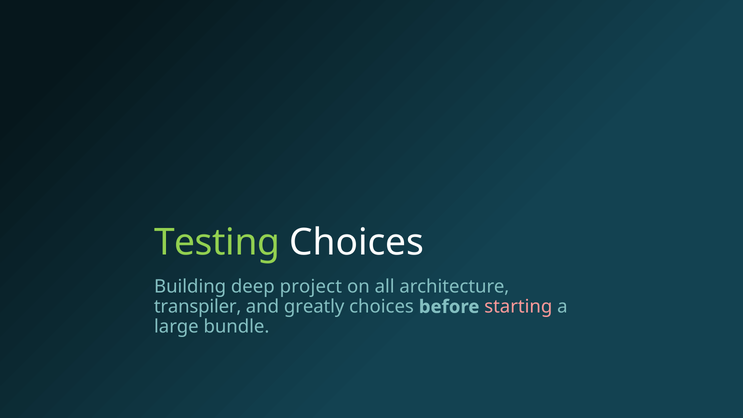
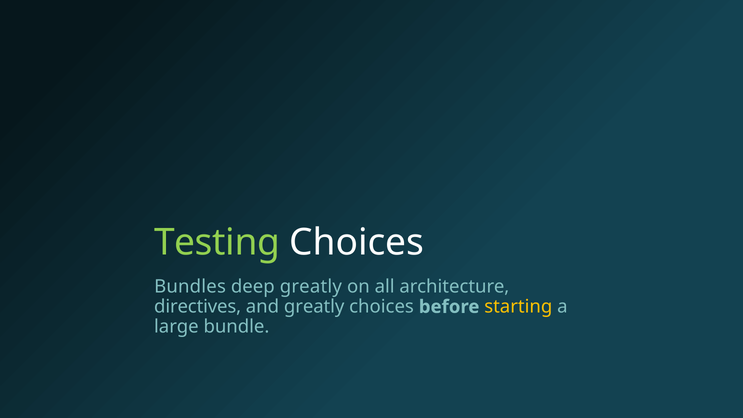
Building: Building -> Bundles
deep project: project -> greatly
transpiler: transpiler -> directives
starting colour: pink -> yellow
